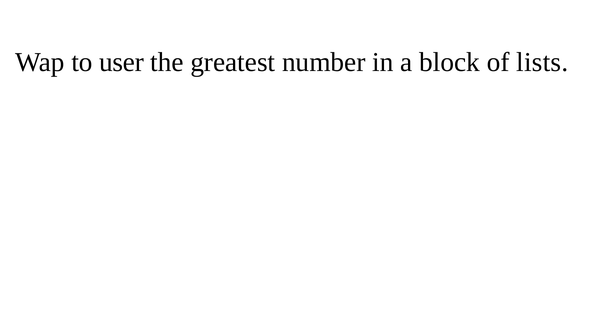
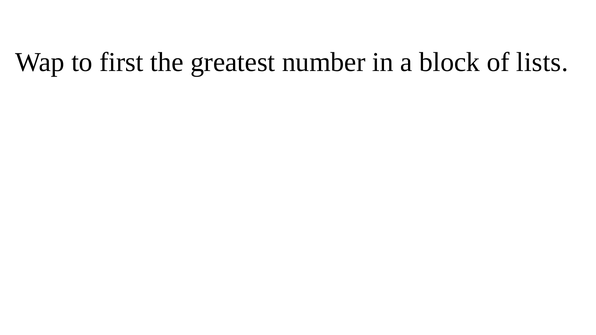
user: user -> first
